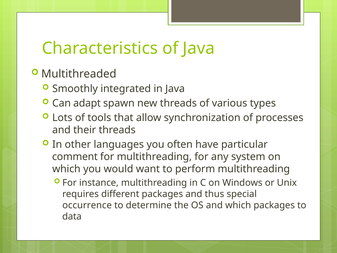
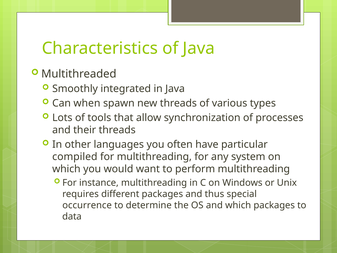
adapt: adapt -> when
comment: comment -> compiled
